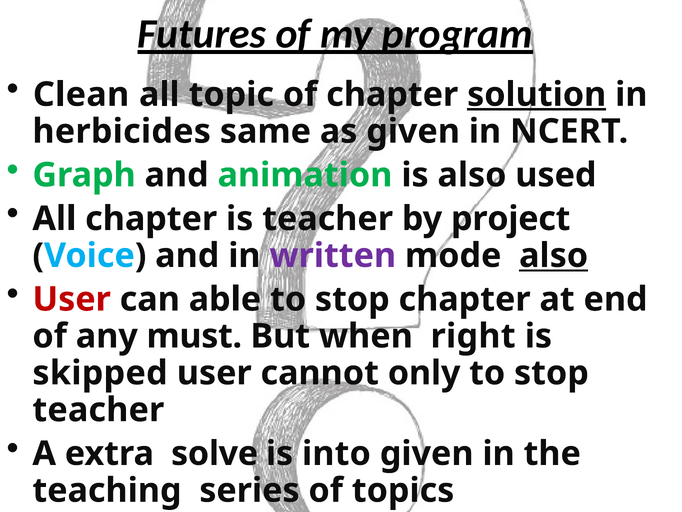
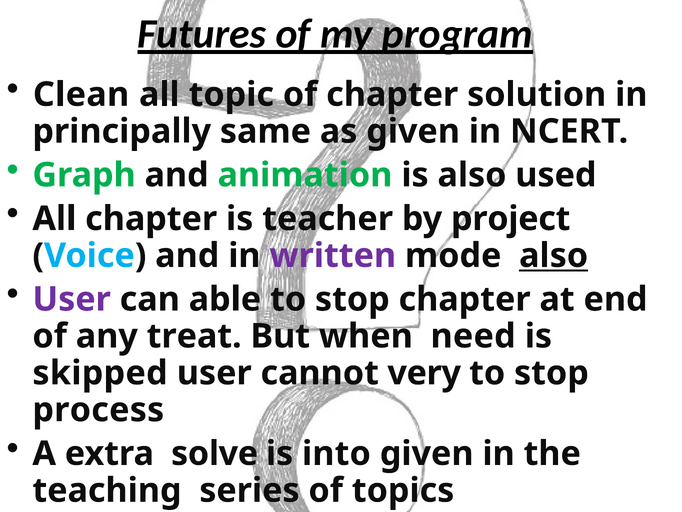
solution underline: present -> none
herbicides: herbicides -> principally
User at (72, 299) colour: red -> purple
must: must -> treat
right: right -> need
only: only -> very
teacher at (98, 410): teacher -> process
